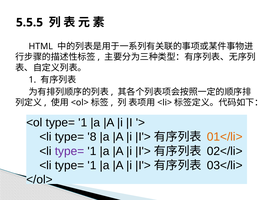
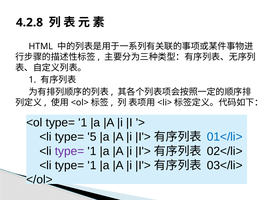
5.5.5: 5.5.5 -> 4.2.8
8: 8 -> 5
01</li> colour: orange -> blue
